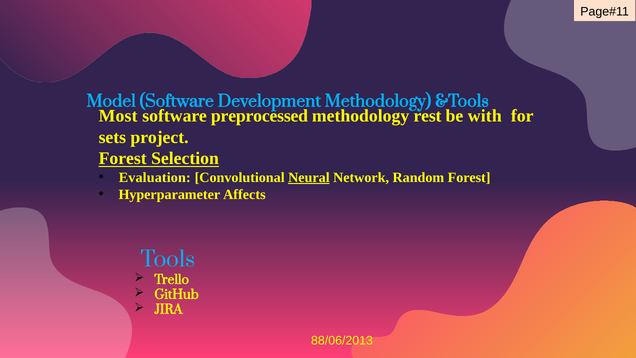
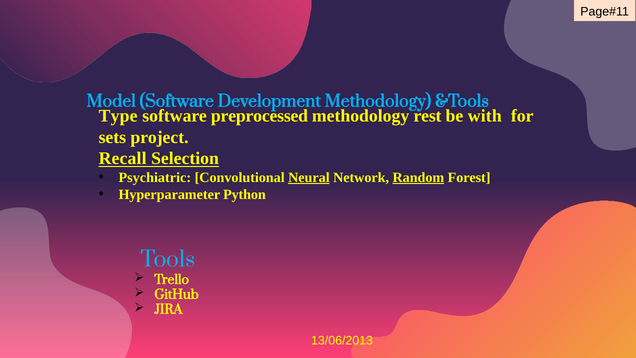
Most: Most -> Type
Forest at (123, 158): Forest -> Recall
Evaluation: Evaluation -> Psychiatric
Random underline: none -> present
Affects: Affects -> Python
88/06/2013: 88/06/2013 -> 13/06/2013
